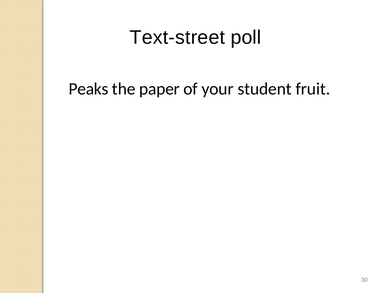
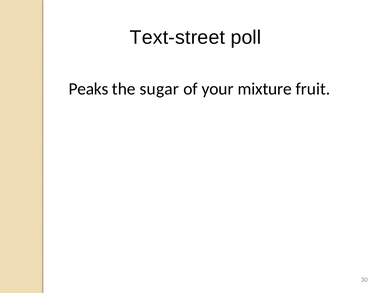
paper: paper -> sugar
student: student -> mixture
